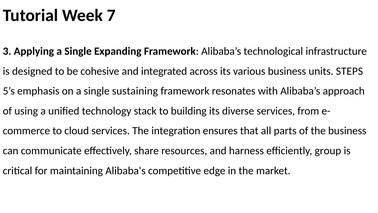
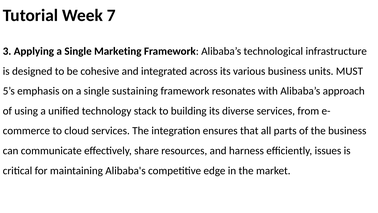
Expanding: Expanding -> Marketing
STEPS: STEPS -> MUST
group: group -> issues
